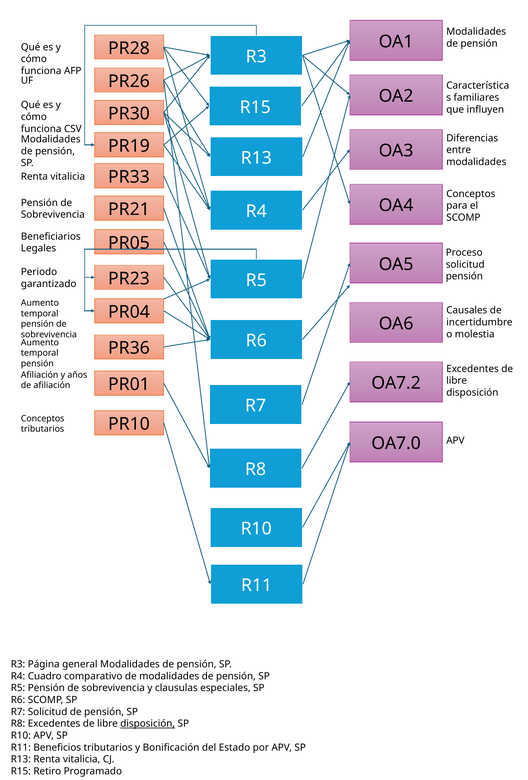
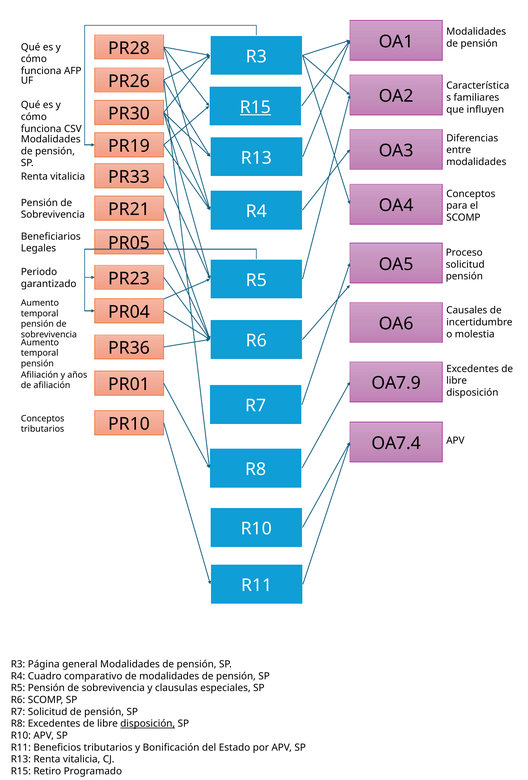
R15 at (255, 107) underline: none -> present
OA7.2: OA7.2 -> OA7.9
OA7.0: OA7.0 -> OA7.4
